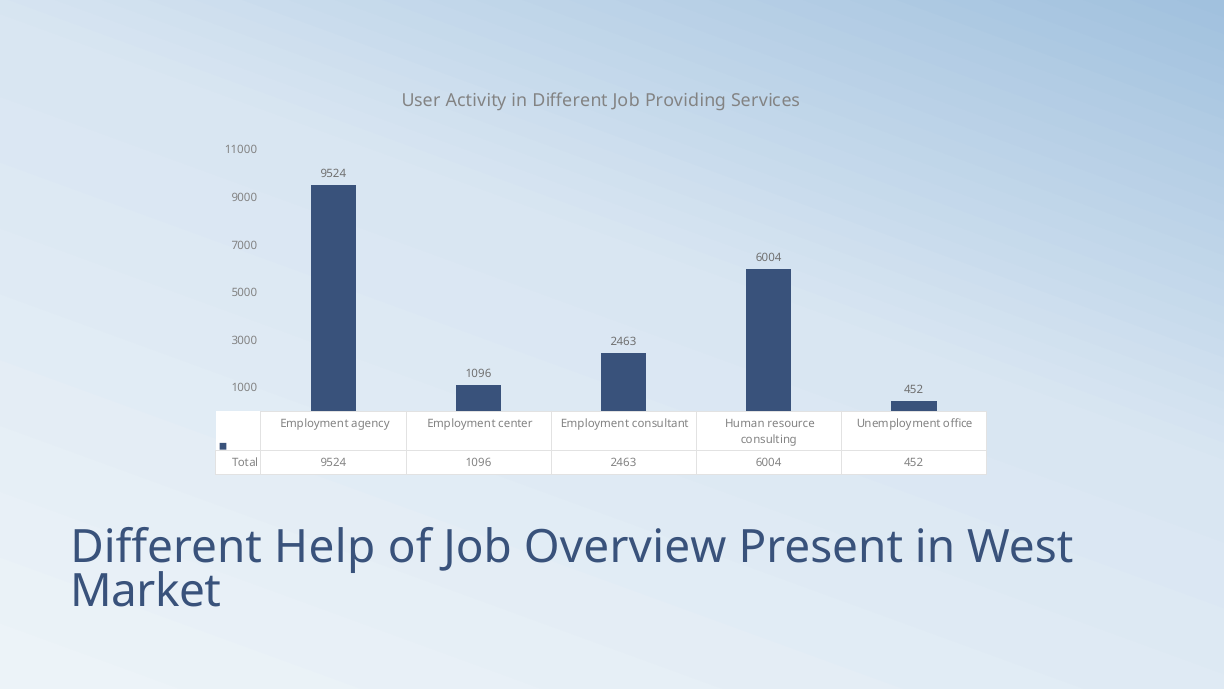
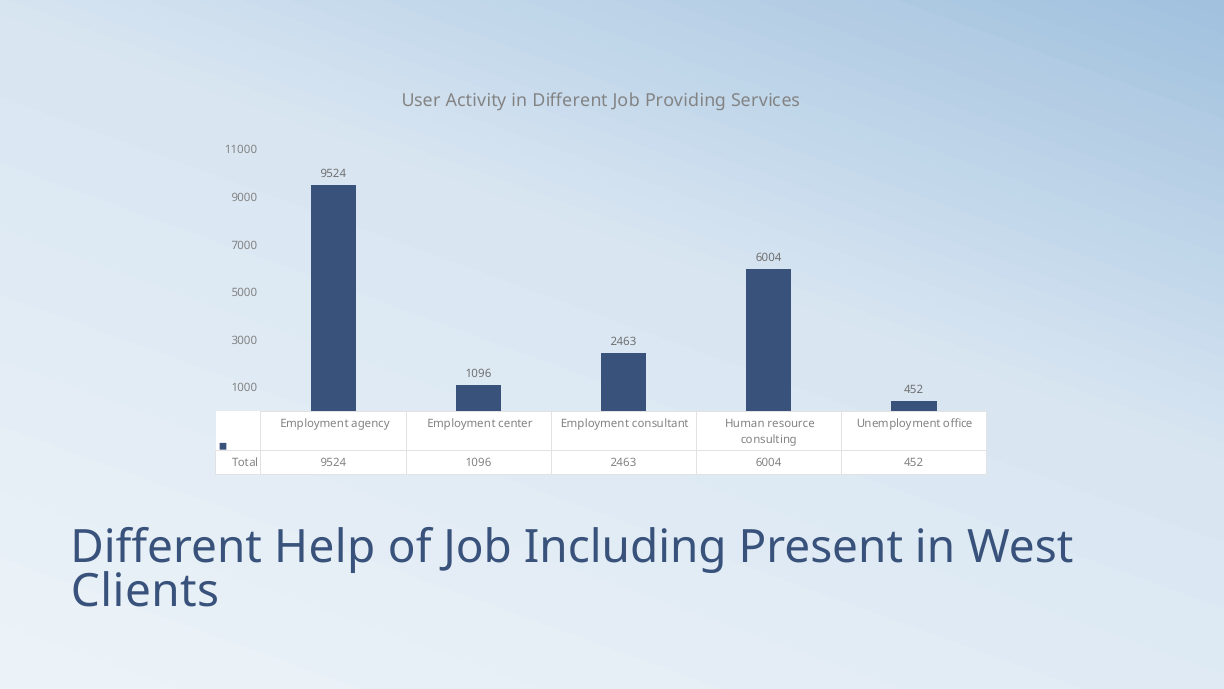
Overview: Overview -> Including
Market: Market -> Clients
